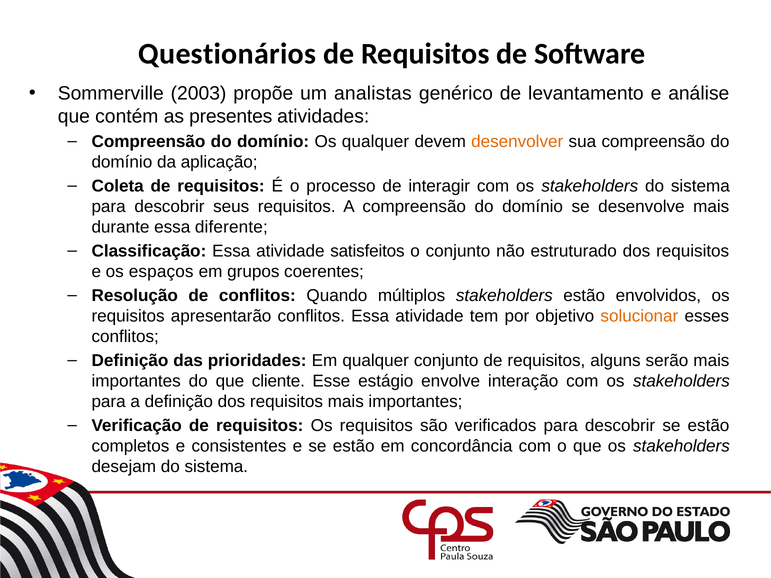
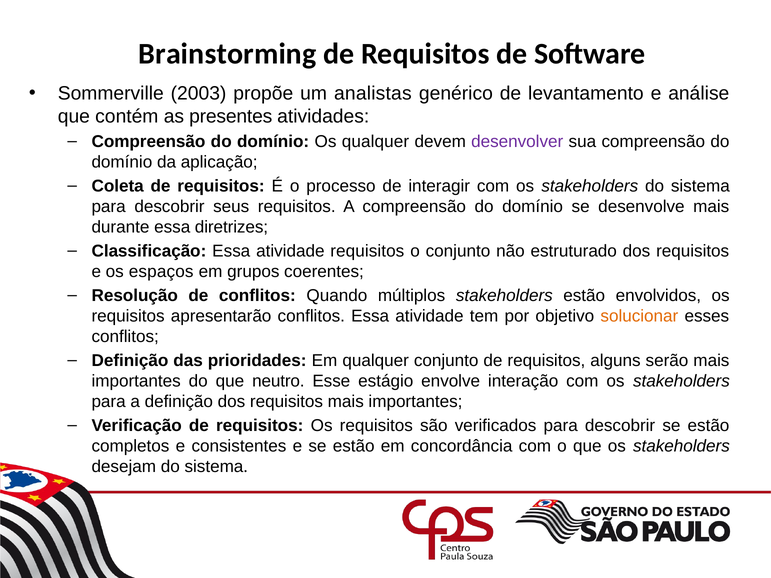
Questionários: Questionários -> Brainstorming
desenvolver colour: orange -> purple
diferente: diferente -> diretrizes
atividade satisfeitos: satisfeitos -> requisitos
cliente: cliente -> neutro
